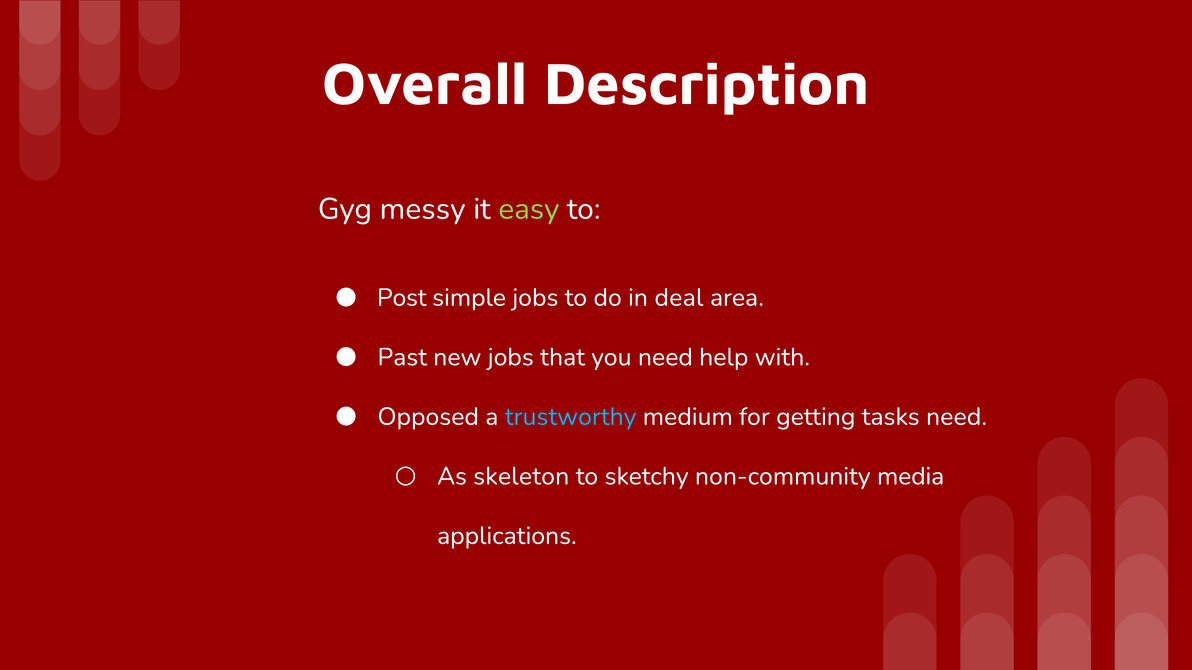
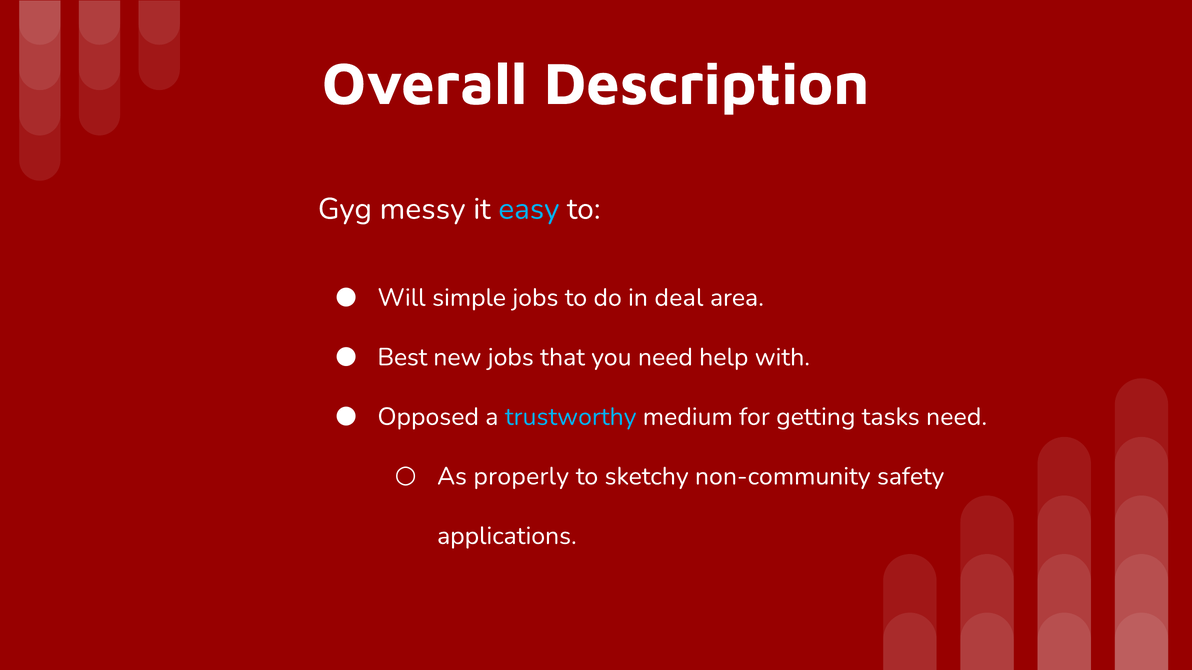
easy colour: light green -> light blue
Post: Post -> Will
Past: Past -> Best
skeleton: skeleton -> properly
media: media -> safety
